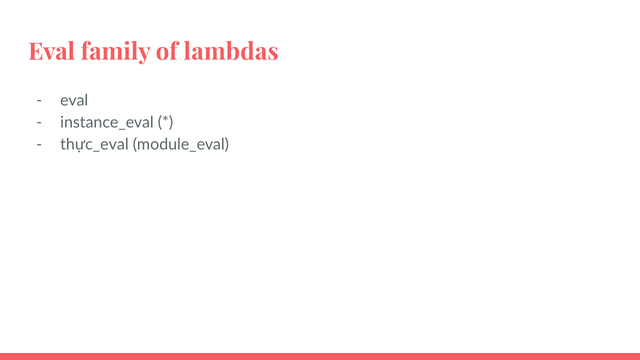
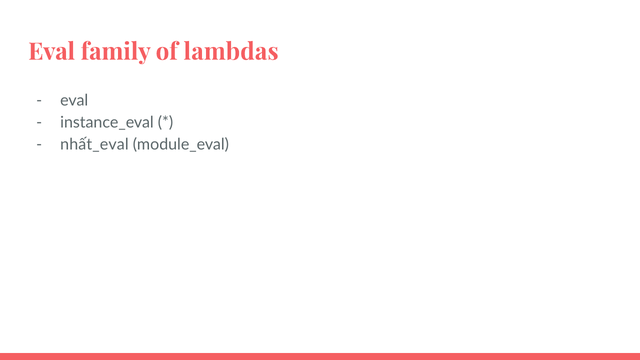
thực_eval: thực_eval -> nhất_eval
